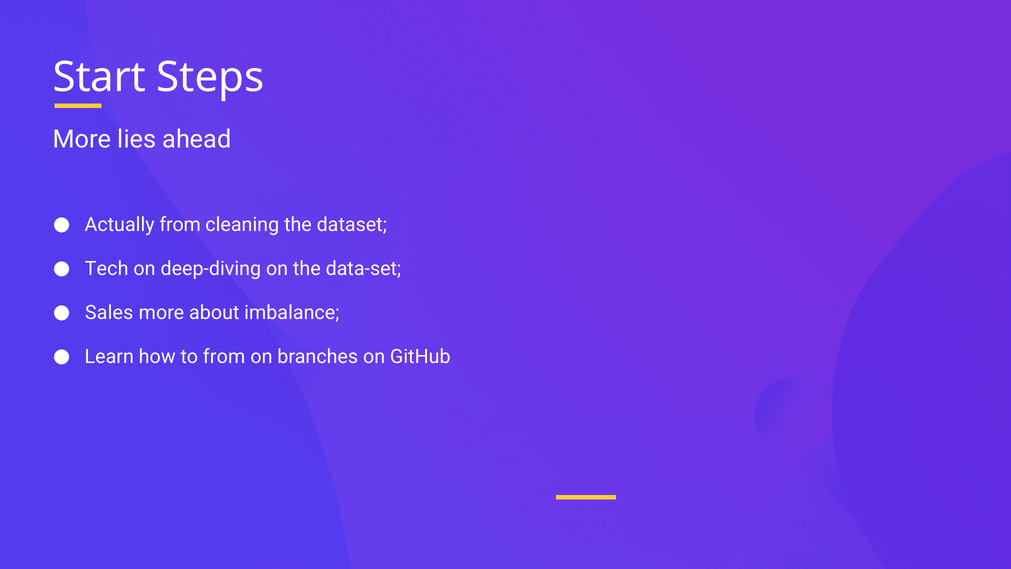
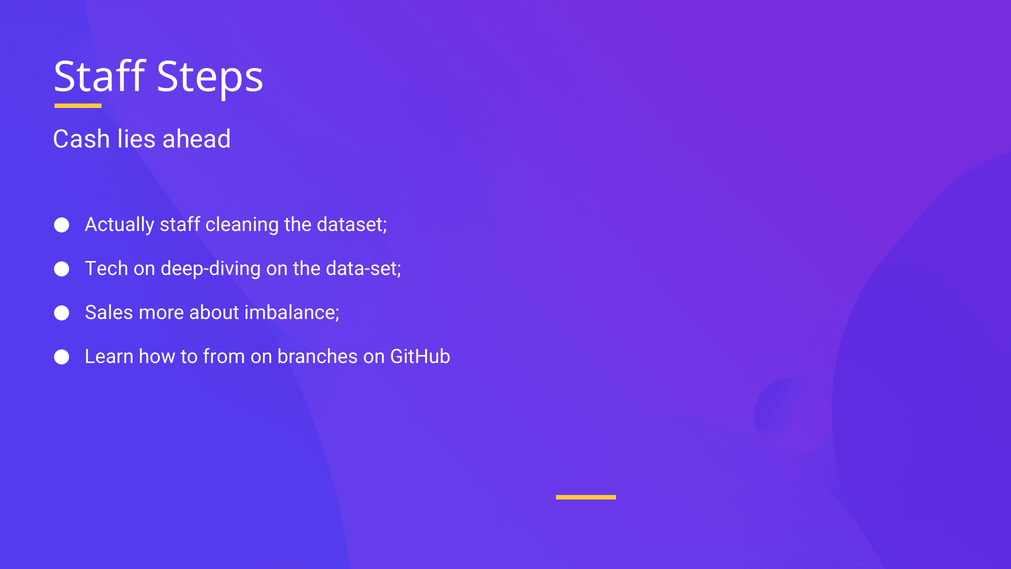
Start at (99, 77): Start -> Staff
More at (82, 139): More -> Cash
Actually from: from -> staff
